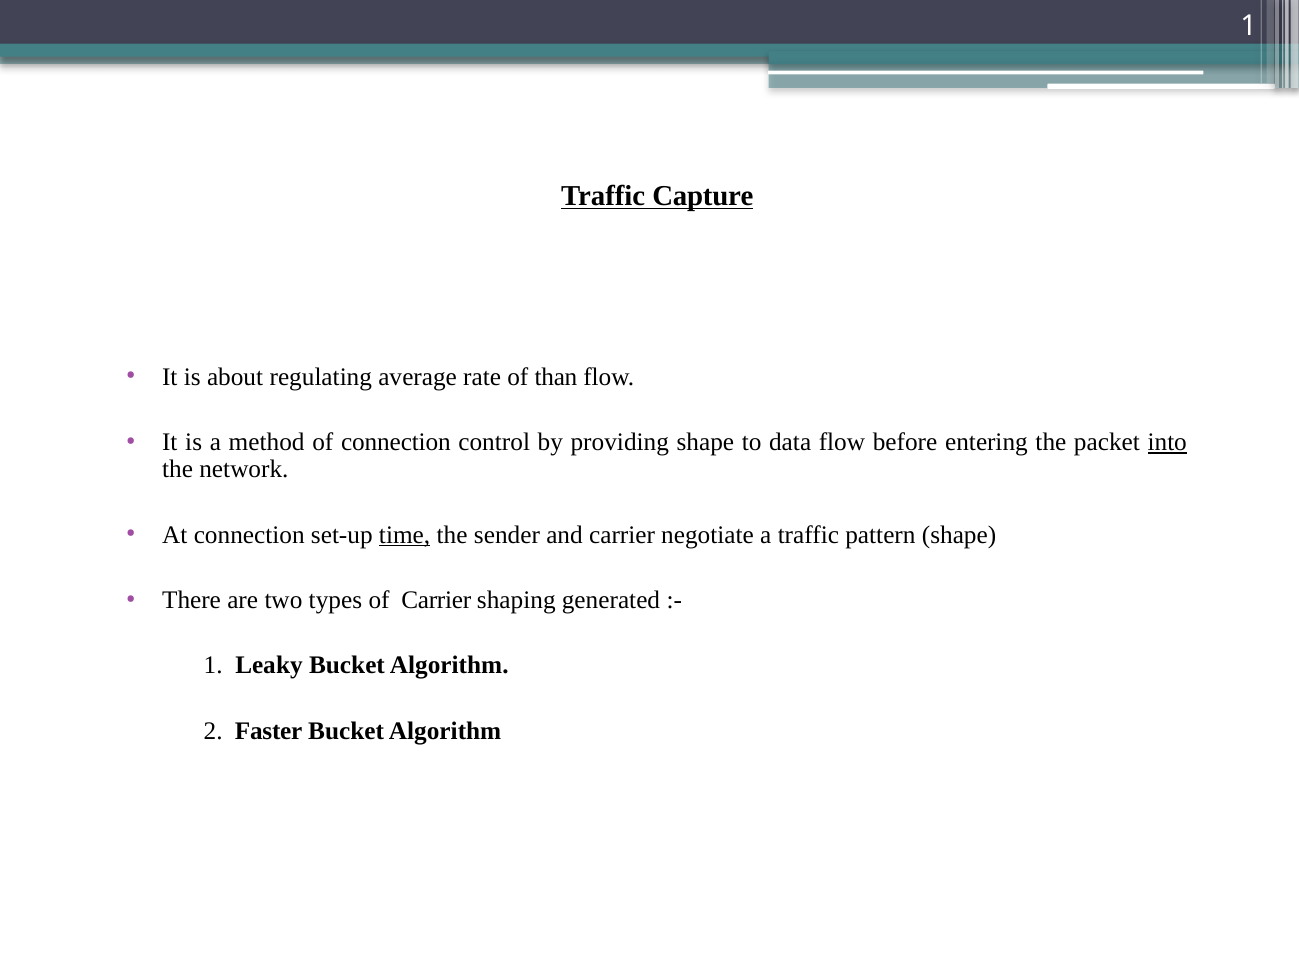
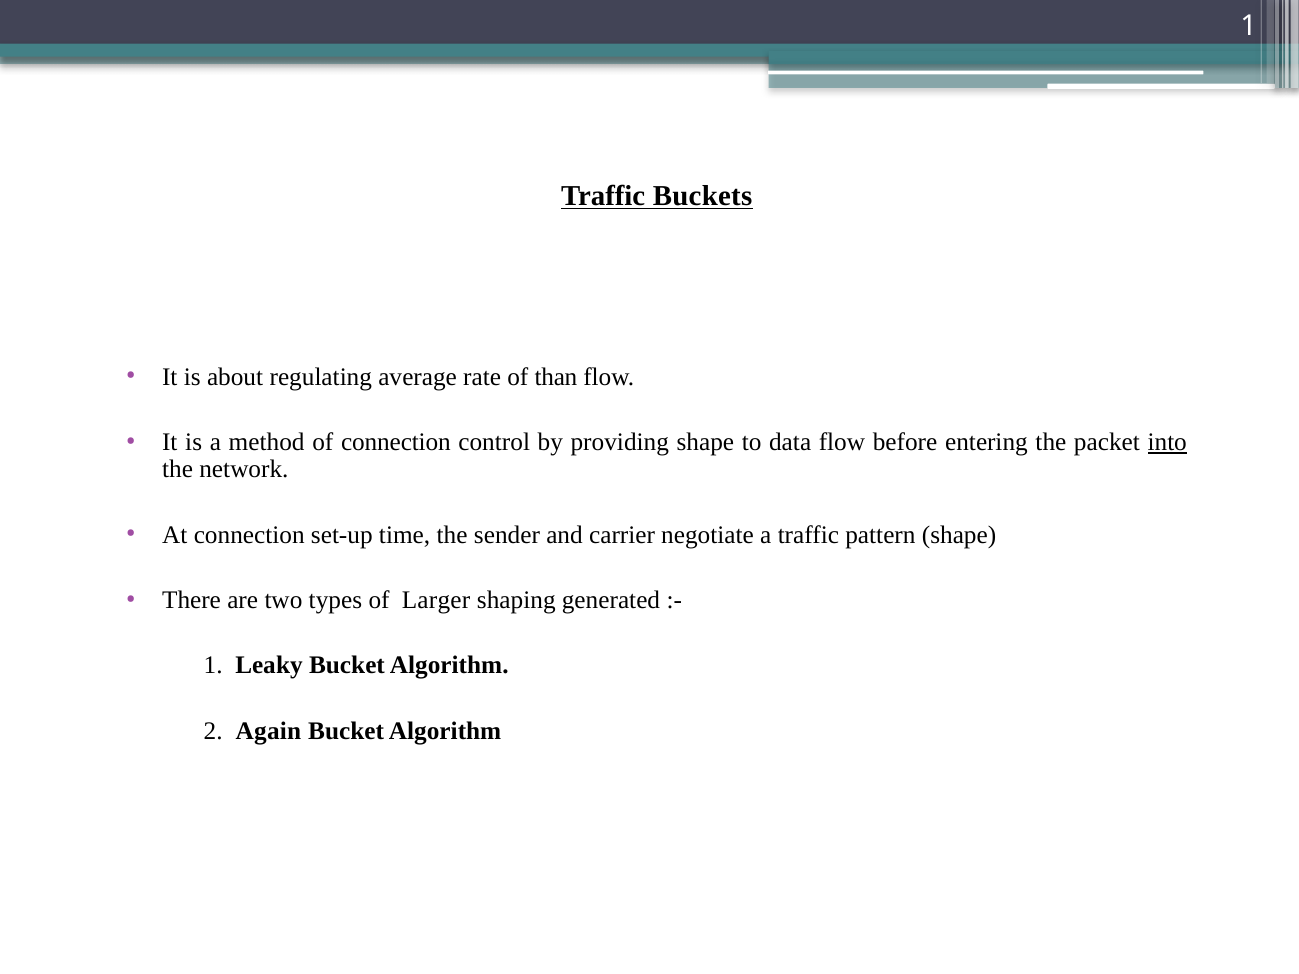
Capture: Capture -> Buckets
time underline: present -> none
of Carrier: Carrier -> Larger
Faster: Faster -> Again
